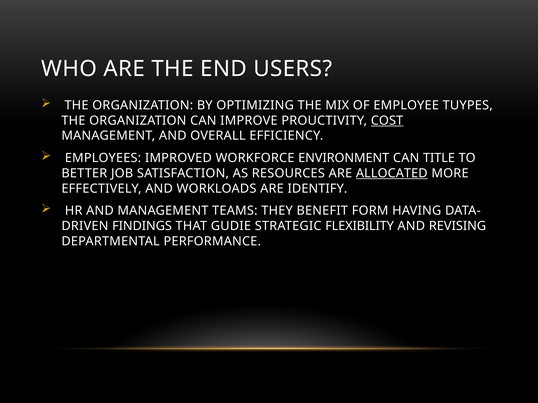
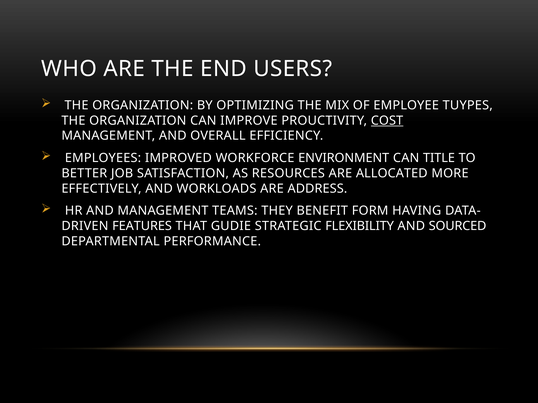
ALLOCATED underline: present -> none
IDENTIFY: IDENTIFY -> ADDRESS
FINDINGS: FINDINGS -> FEATURES
REVISING: REVISING -> SOURCED
